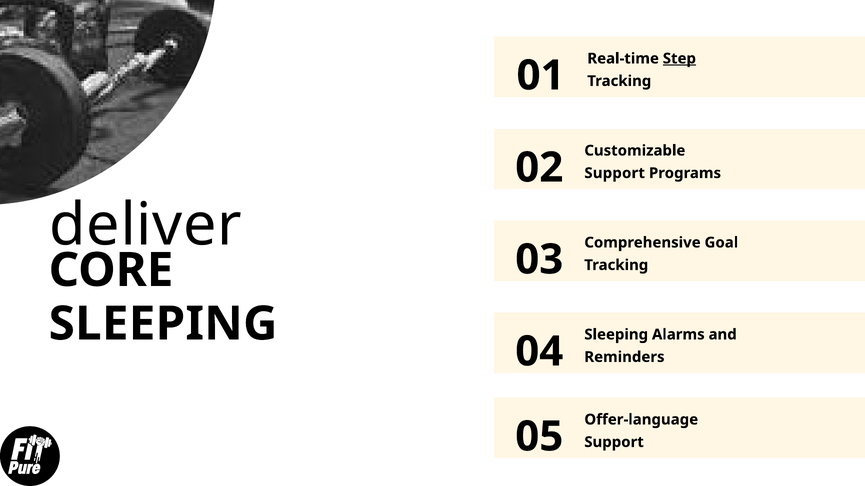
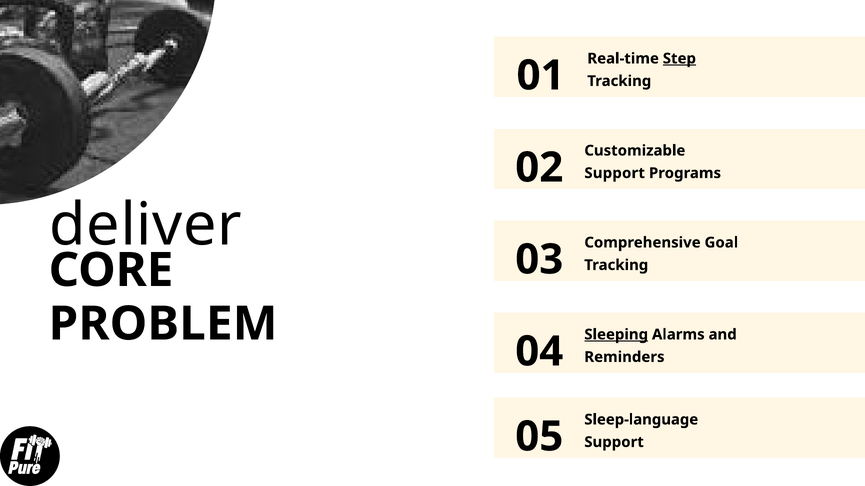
SLEEPING at (163, 324): SLEEPING -> PROBLEM
Sleeping at (616, 335) underline: none -> present
Offer-language: Offer-language -> Sleep-language
